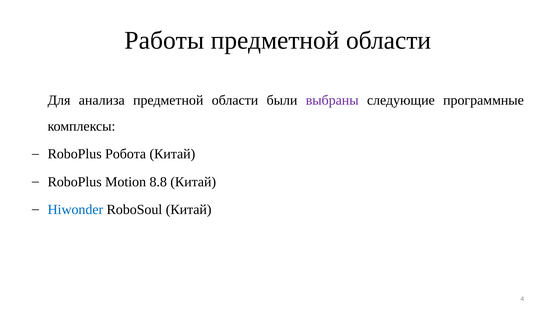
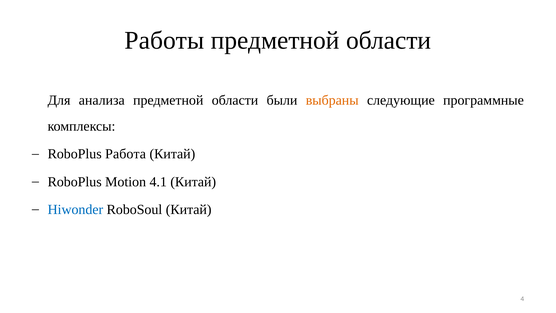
выбраны colour: purple -> orange
Робота: Робота -> Работа
8.8: 8.8 -> 4.1
